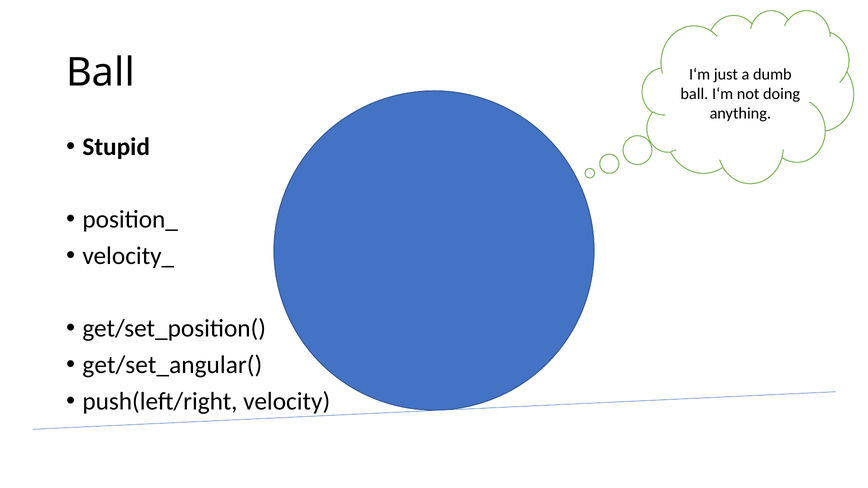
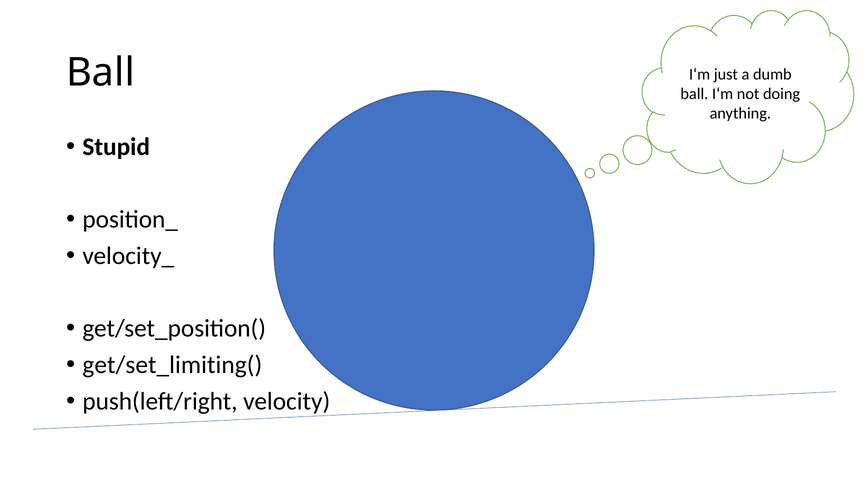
get/set_angular(: get/set_angular( -> get/set_limiting(
